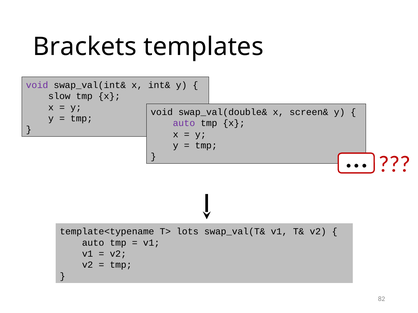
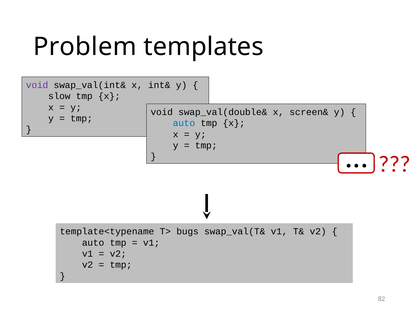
Brackets: Brackets -> Problem
auto at (184, 123) colour: purple -> blue
lots: lots -> bugs
